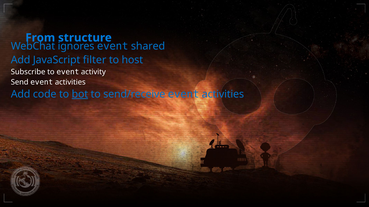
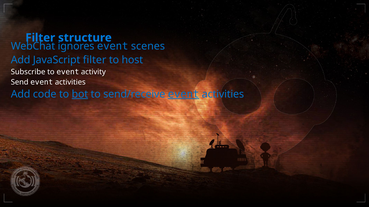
From at (40, 38): From -> Filter
shared: shared -> scenes
event at (184, 94) underline: none -> present
